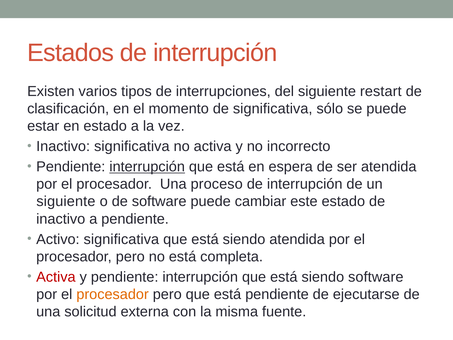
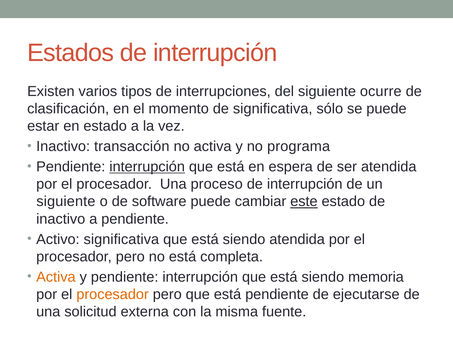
restart: restart -> ocurre
Inactivo significativa: significativa -> transacción
incorrecto: incorrecto -> programa
este underline: none -> present
Activa at (56, 277) colour: red -> orange
siendo software: software -> memoria
